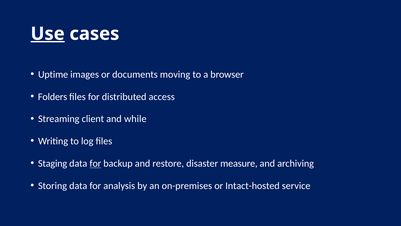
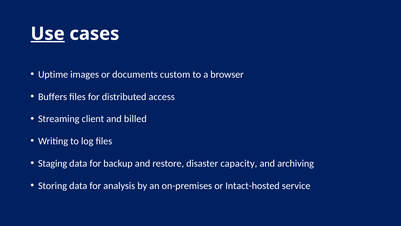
moving: moving -> custom
Folders: Folders -> Buffers
while: while -> billed
for at (95, 163) underline: present -> none
measure: measure -> capacity
